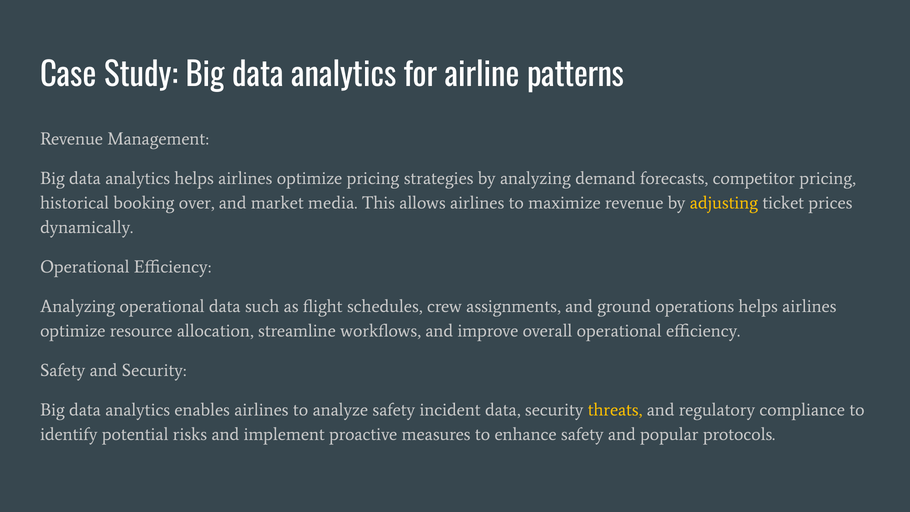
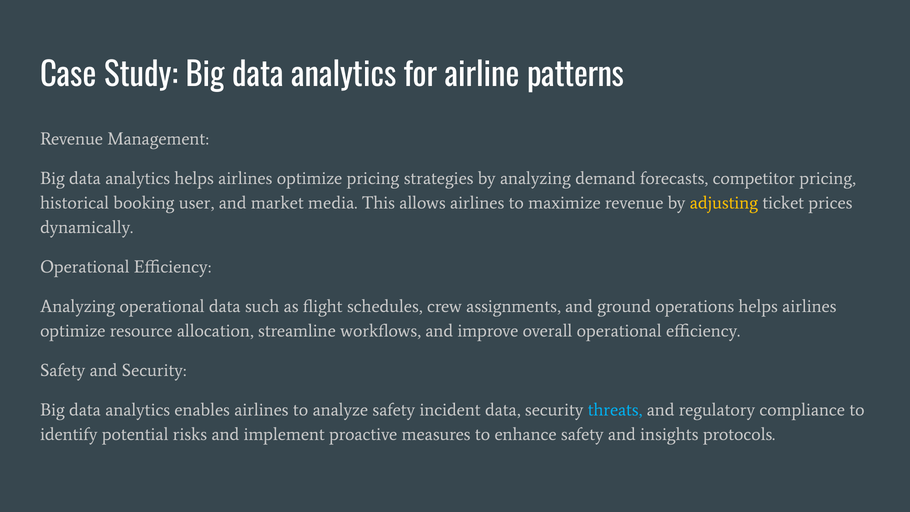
over: over -> user
threats colour: yellow -> light blue
popular: popular -> insights
